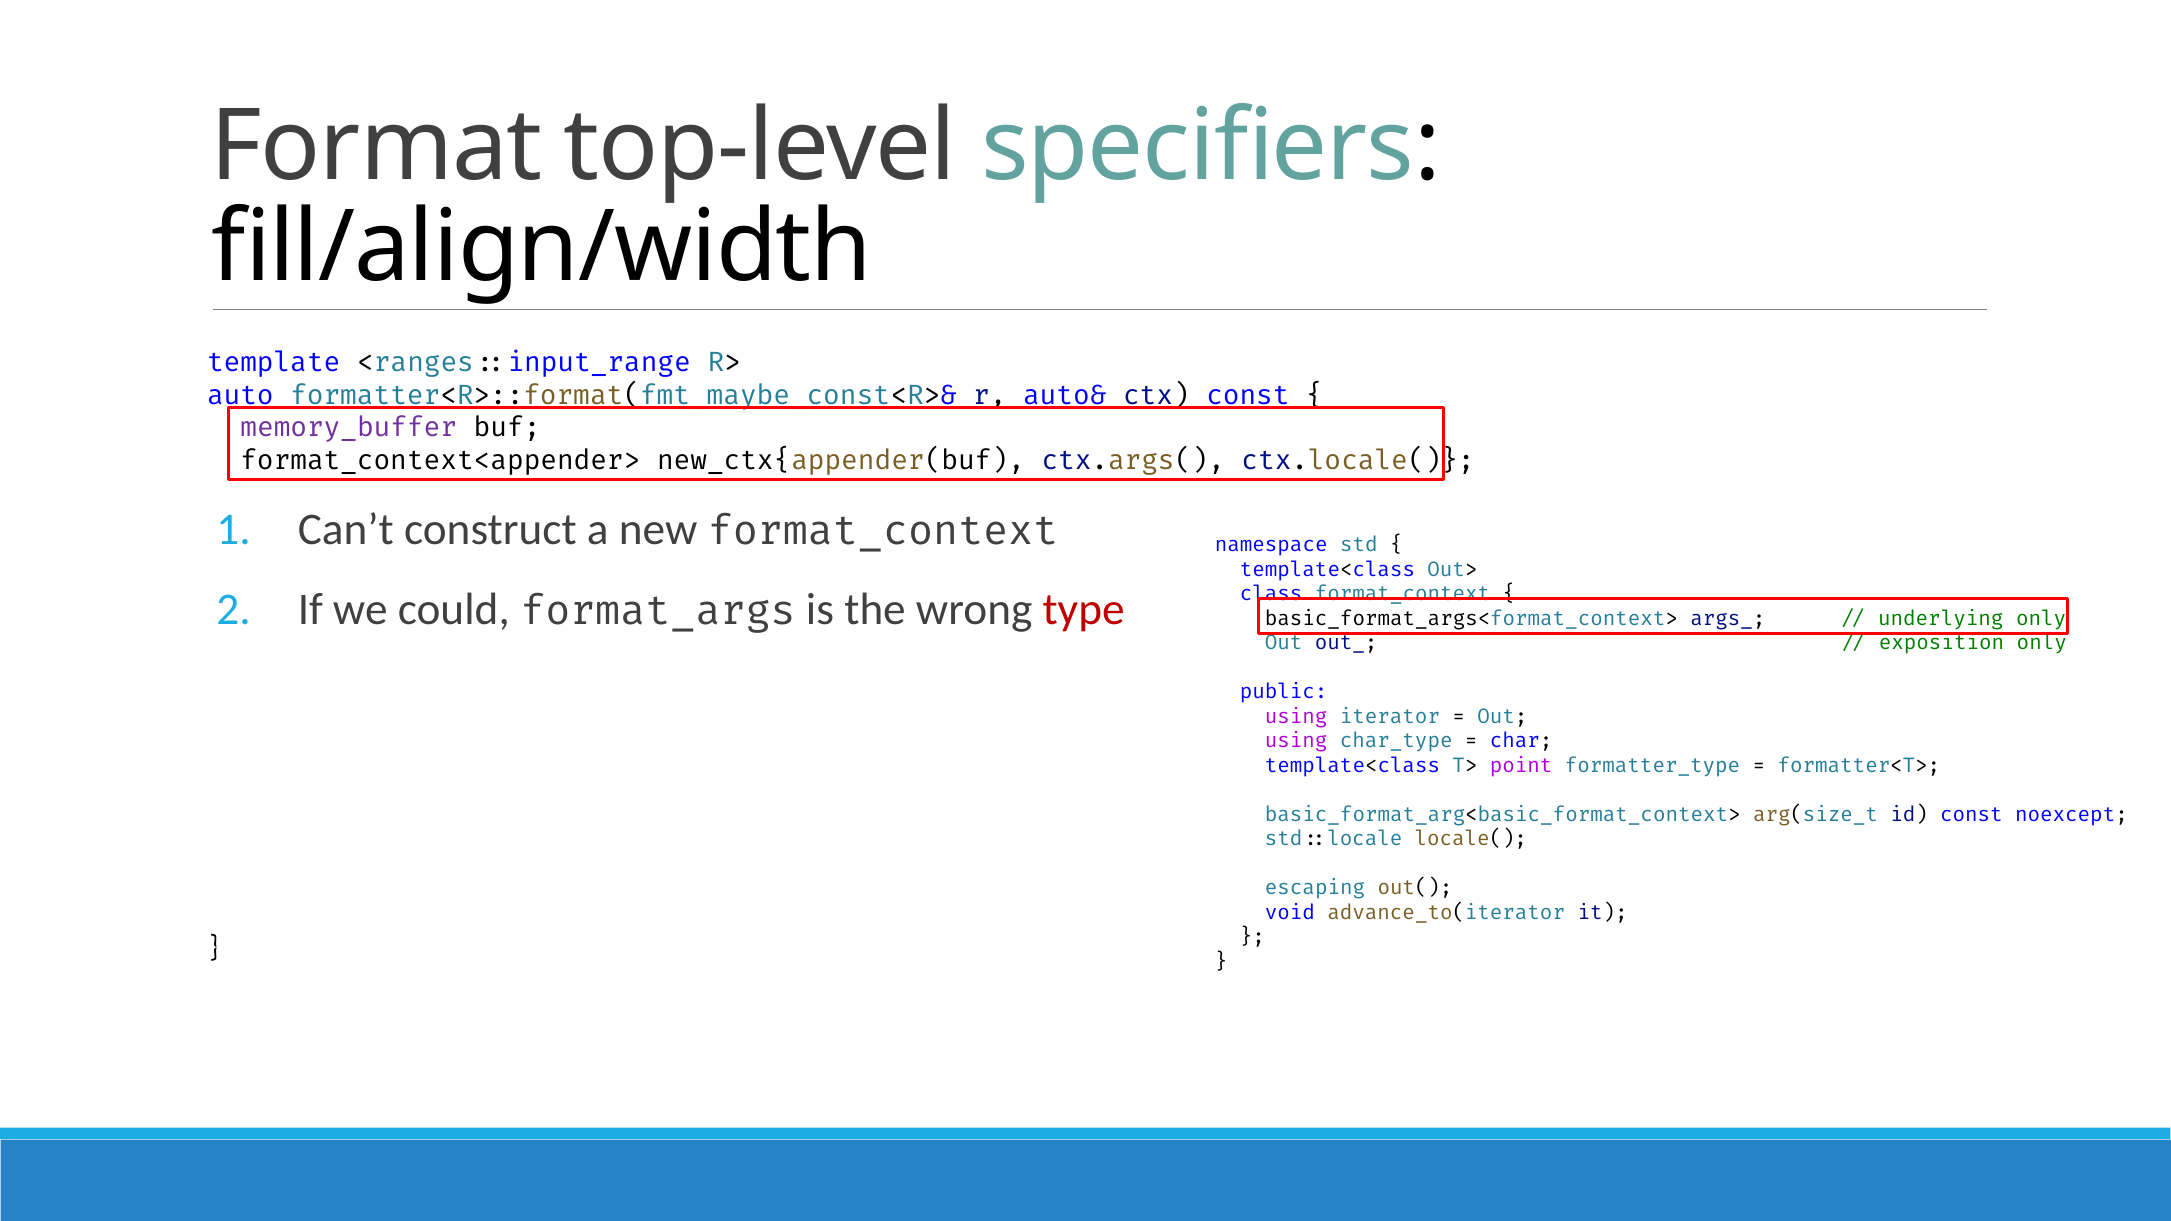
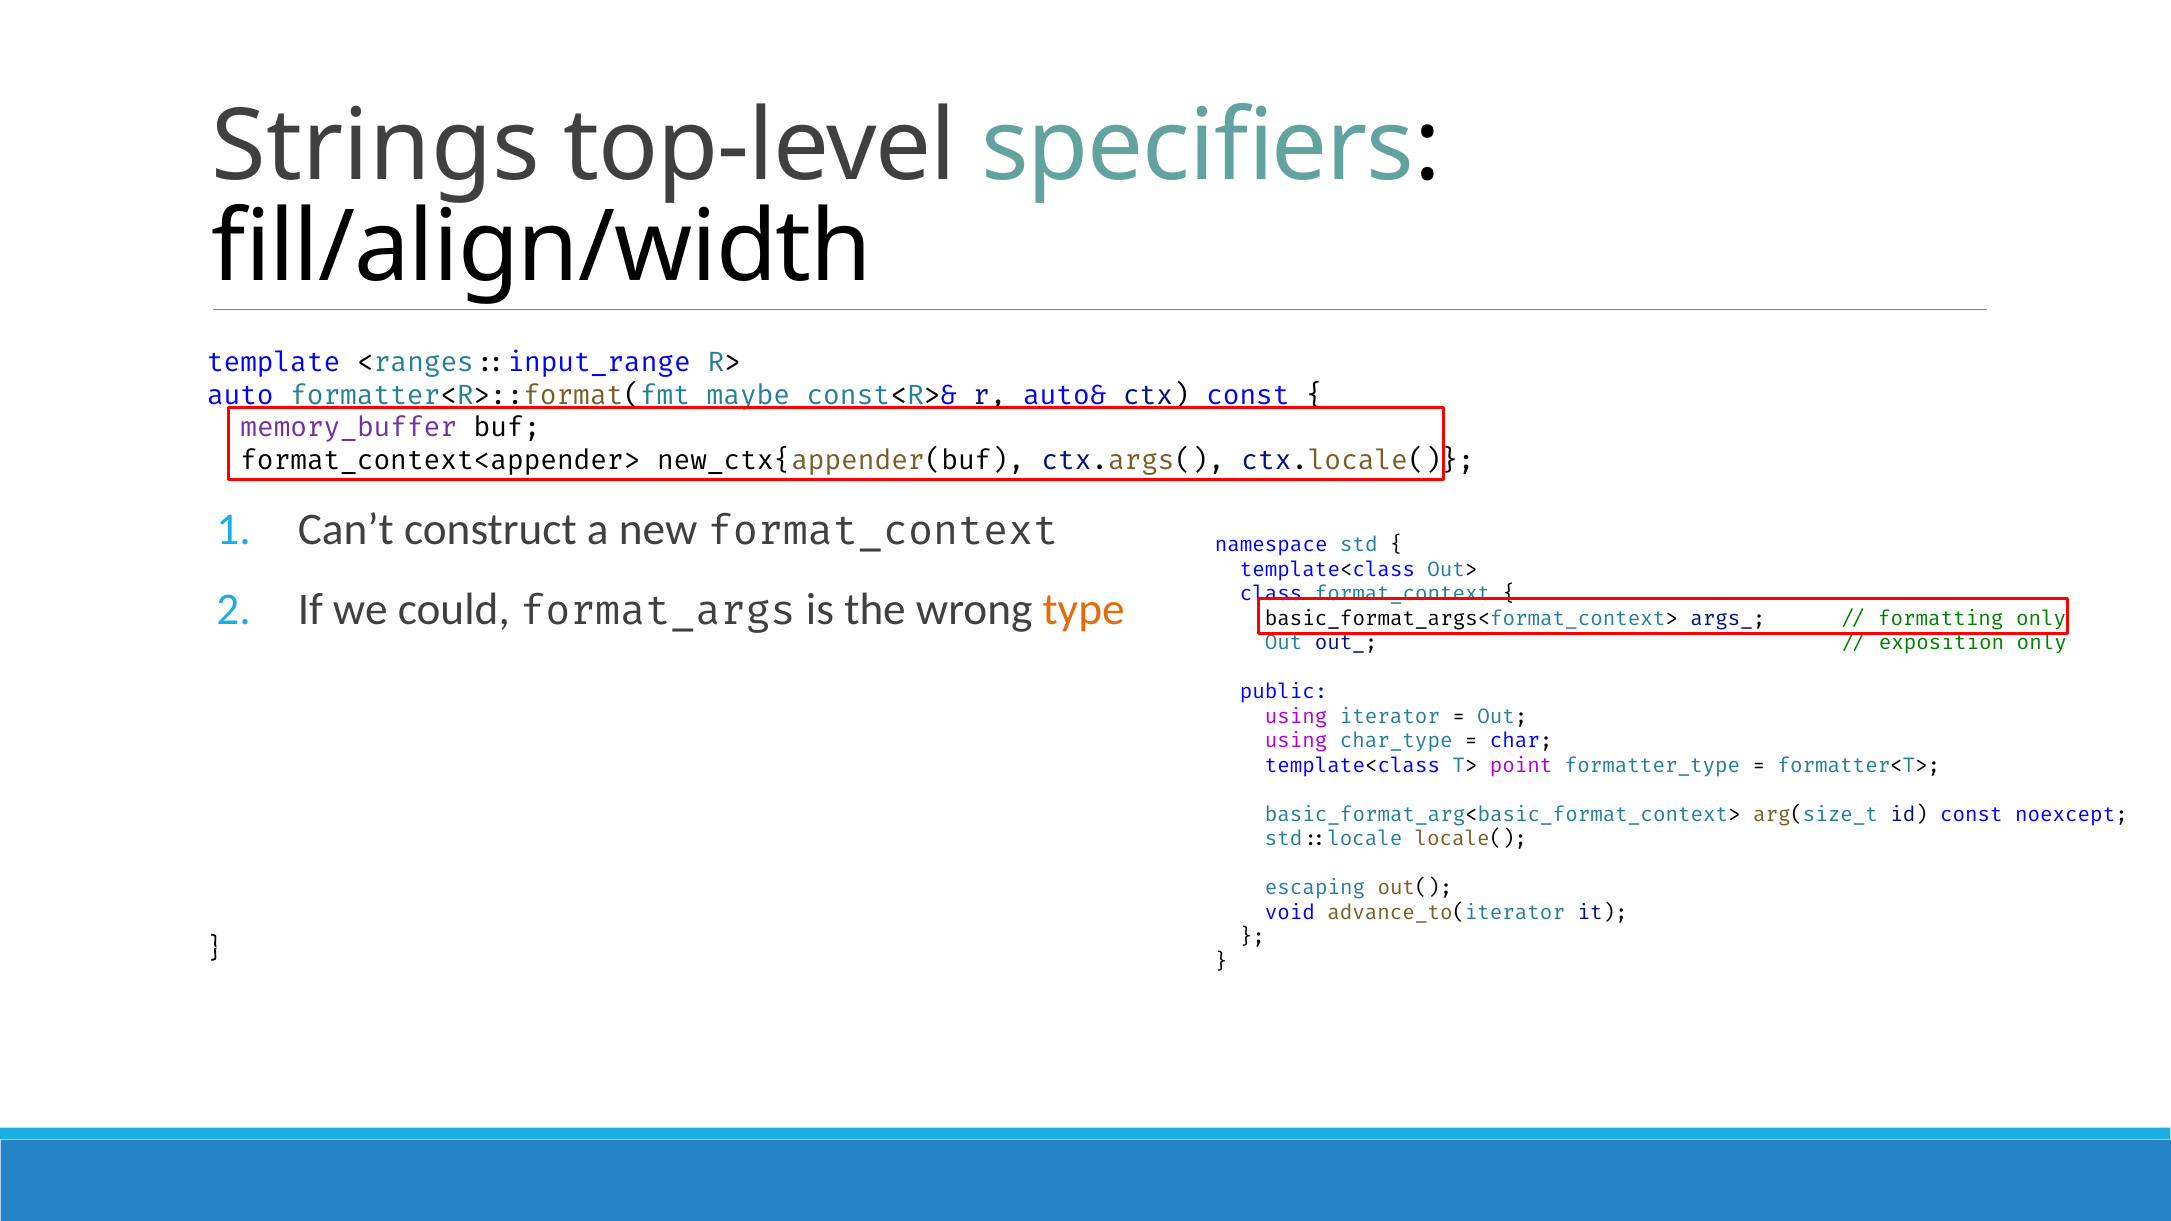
Format: Format -> Strings
type colour: red -> orange
underlying: underlying -> formatting
